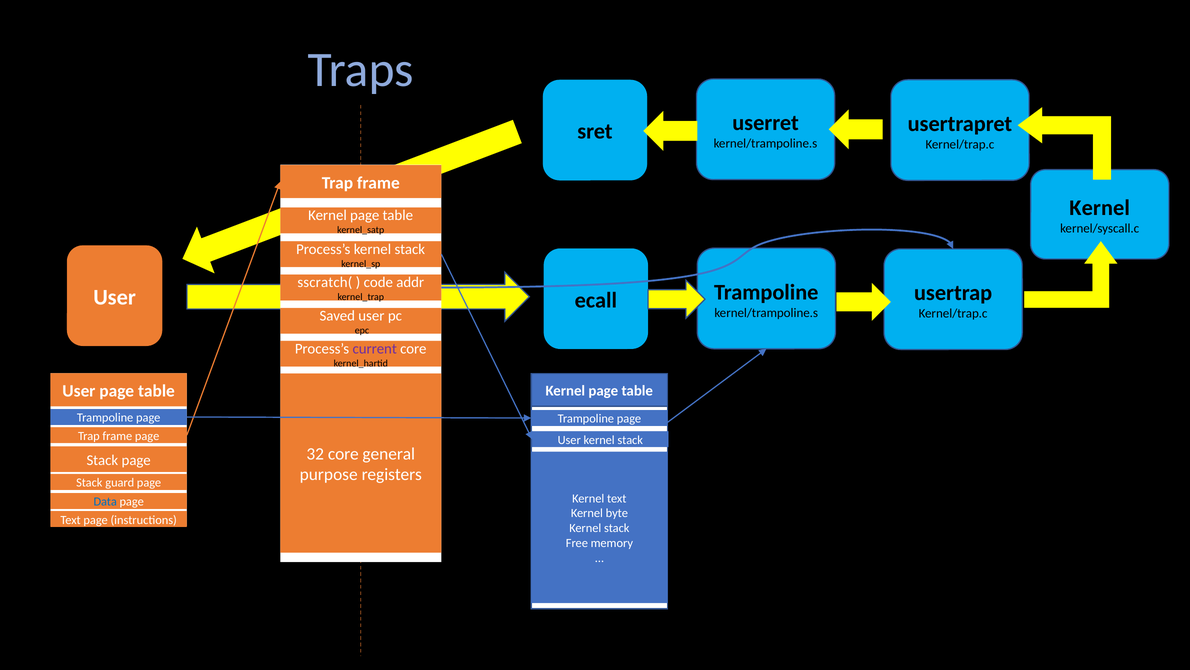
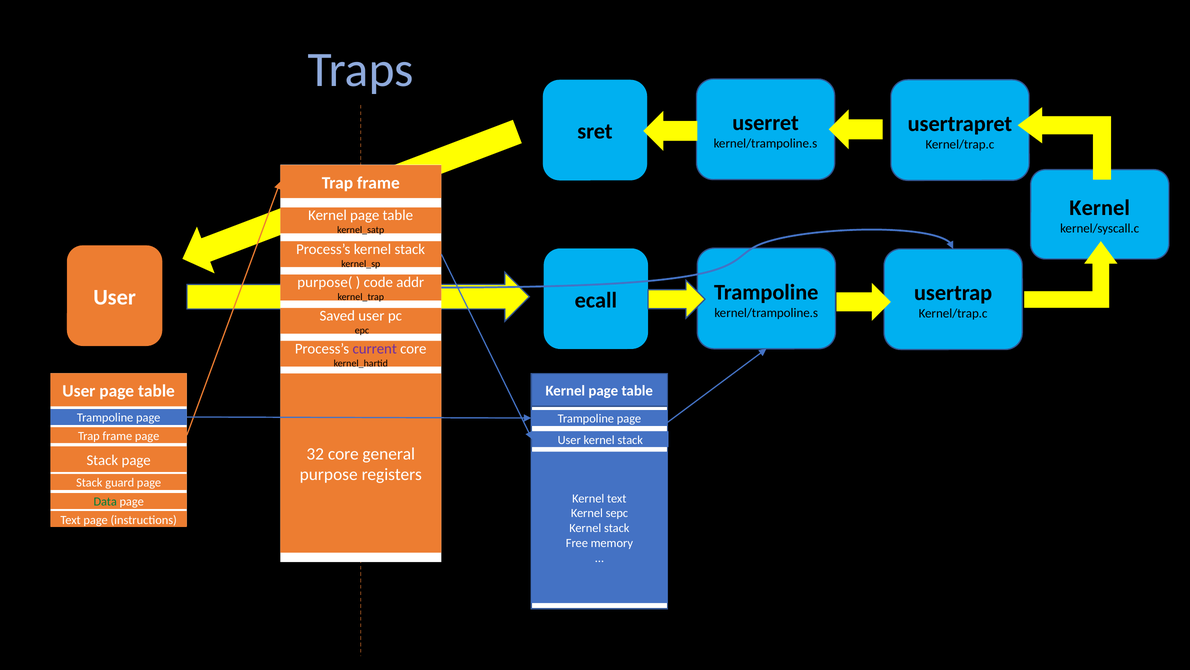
sscratch(: sscratch( -> purpose(
Data colour: blue -> green
byte: byte -> sepc
